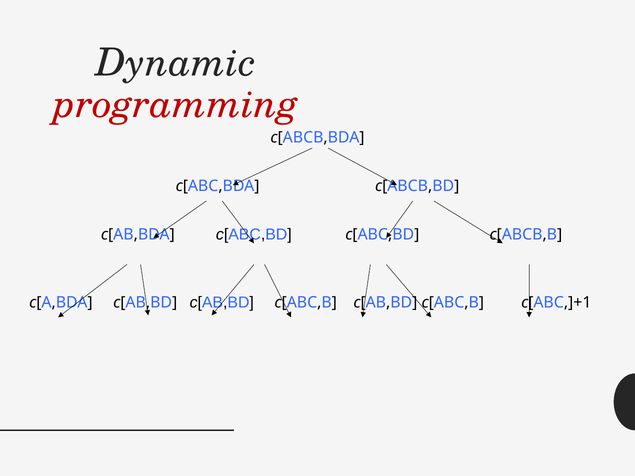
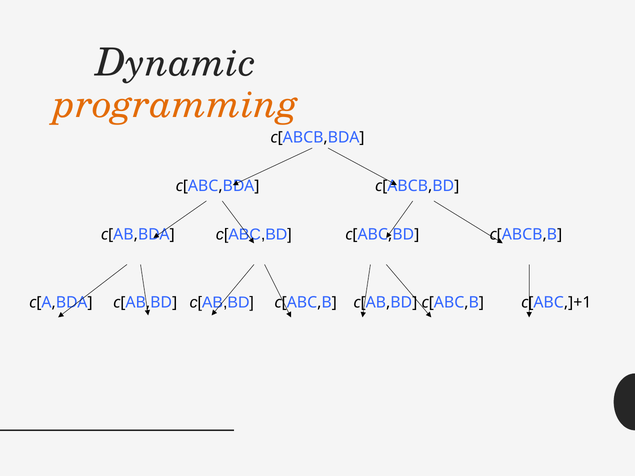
programming colour: red -> orange
